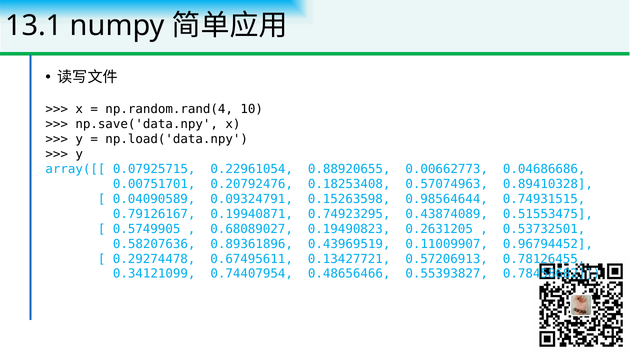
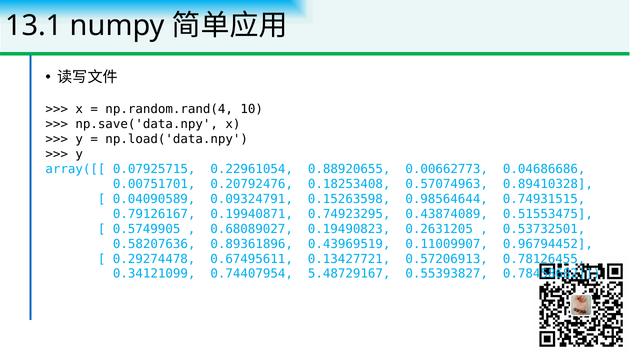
0.48656466: 0.48656466 -> 5.48729167
